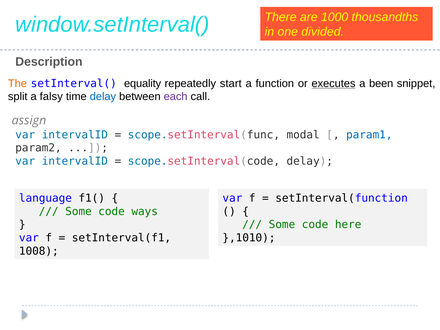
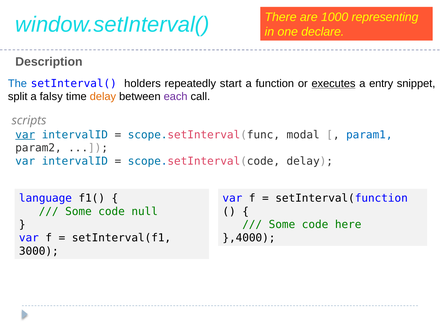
thousandths: thousandths -> representing
divided: divided -> declare
The colour: orange -> blue
equality: equality -> holders
been: been -> entry
delay at (103, 97) colour: blue -> orange
assign: assign -> scripts
var at (25, 135) underline: none -> present
ways: ways -> null
},1010: },1010 -> },4000
1008: 1008 -> 3000
